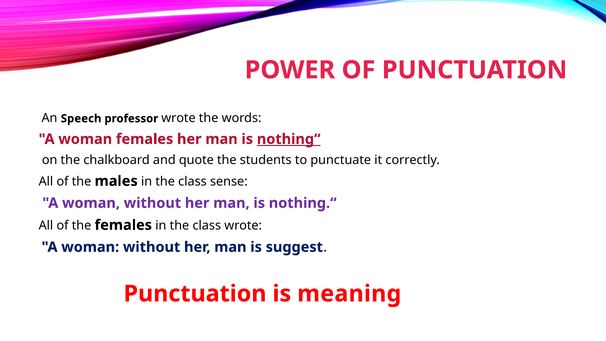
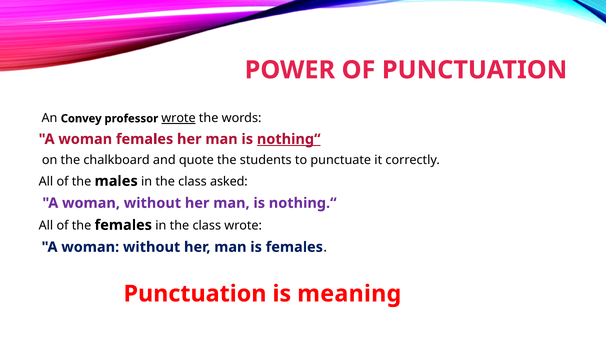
Speech: Speech -> Convey
wrote at (178, 118) underline: none -> present
sense: sense -> asked
is suggest: suggest -> females
